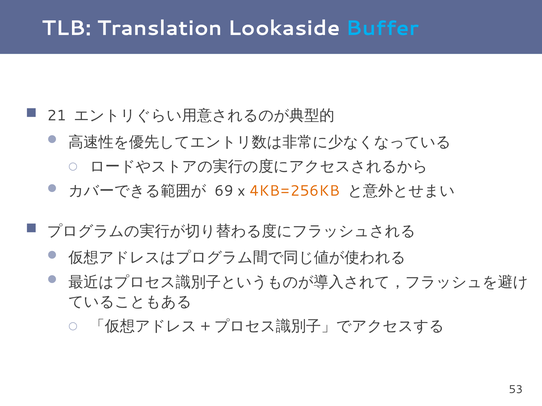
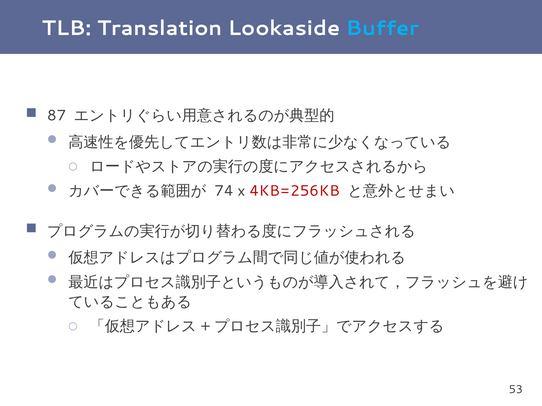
21: 21 -> 87
69: 69 -> 74
4KB=256KB colour: orange -> red
